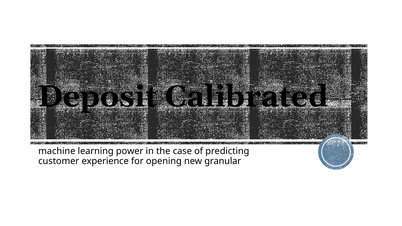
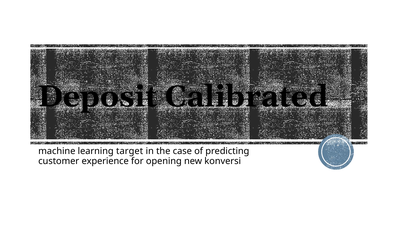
power: power -> target
granular: granular -> konversi
